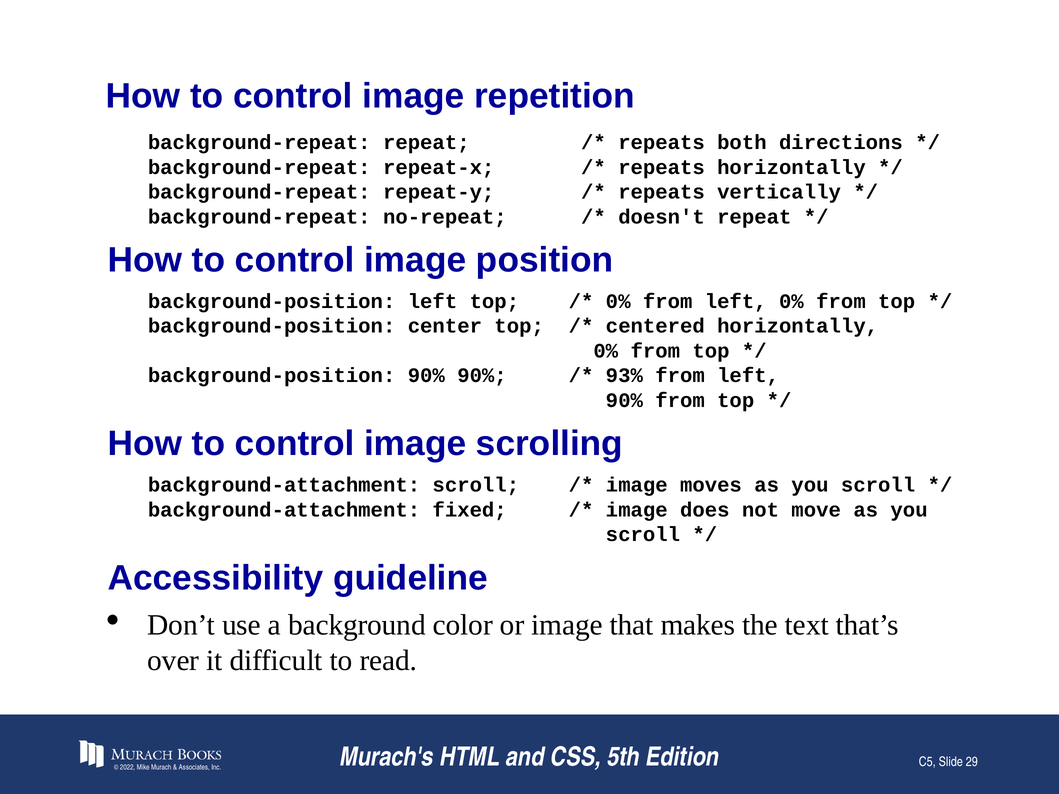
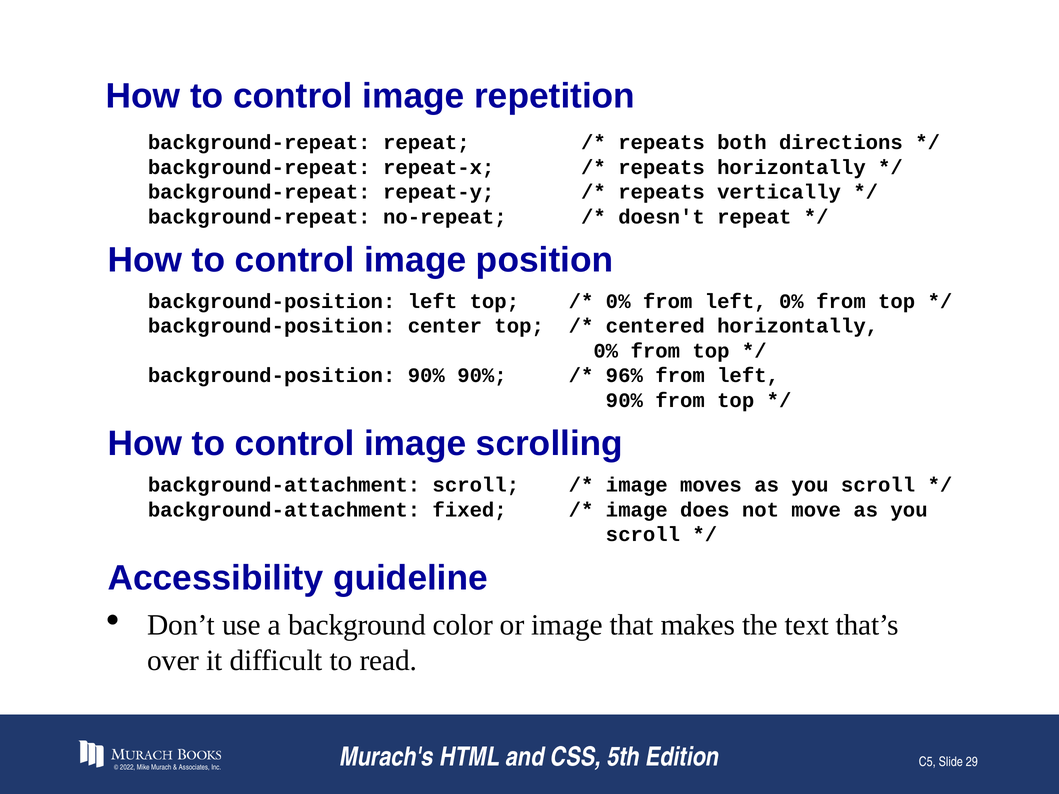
93%: 93% -> 96%
